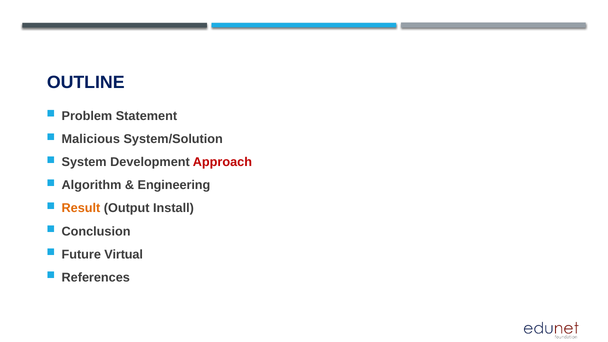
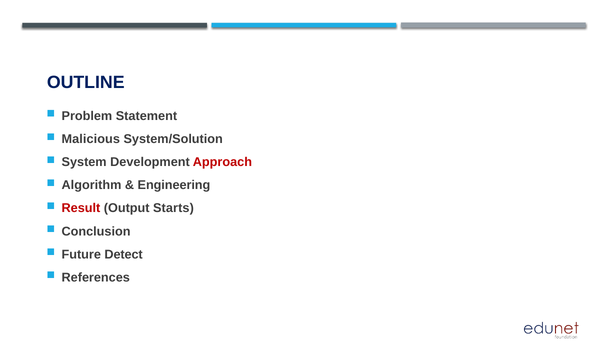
Result colour: orange -> red
Install: Install -> Starts
Virtual: Virtual -> Detect
